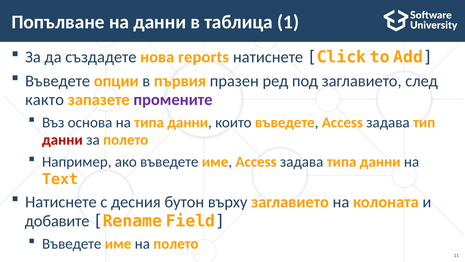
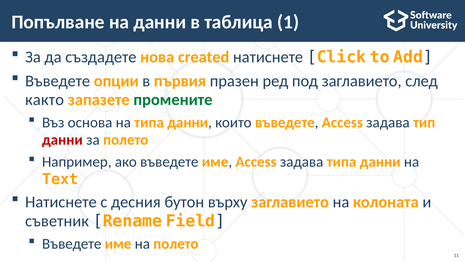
reports: reports -> created
промените colour: purple -> green
добавите: добавите -> съветник
